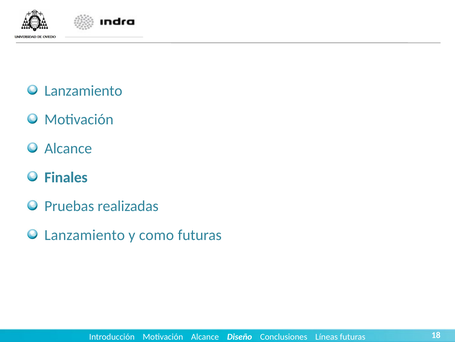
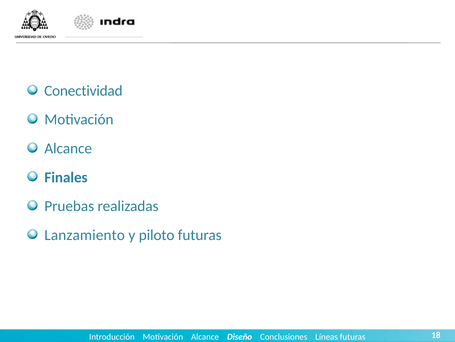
Lanzamiento at (83, 91): Lanzamiento -> Conectividad
como: como -> piloto
